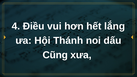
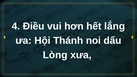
Cũng: Cũng -> Lòng
